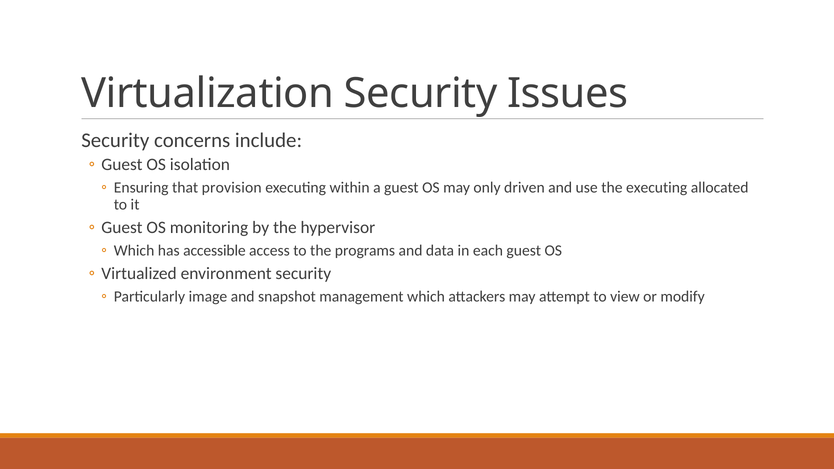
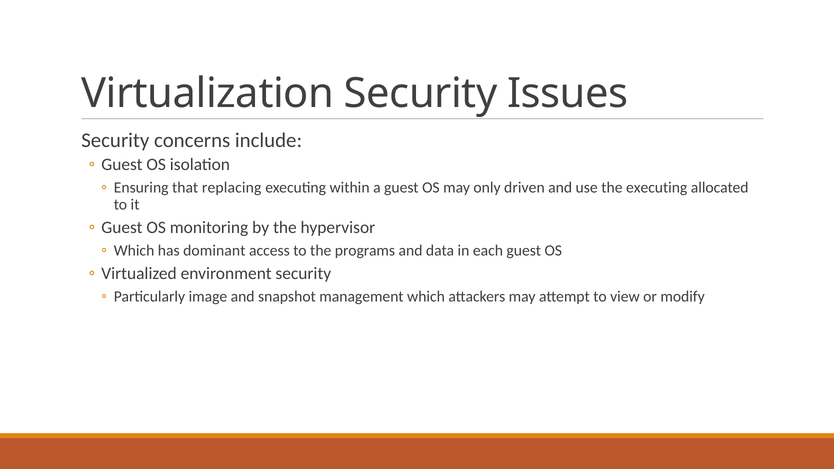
provision: provision -> replacing
accessible: accessible -> dominant
